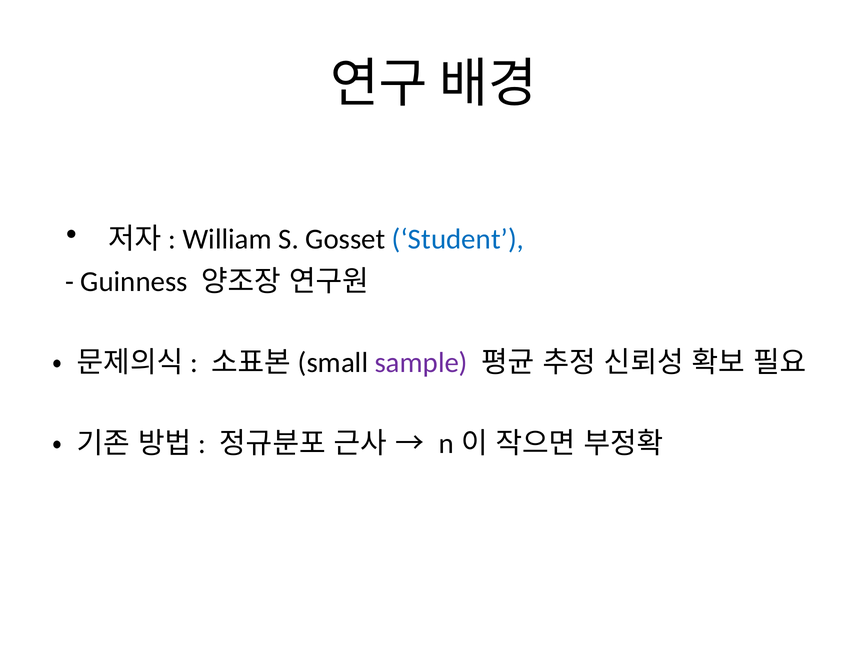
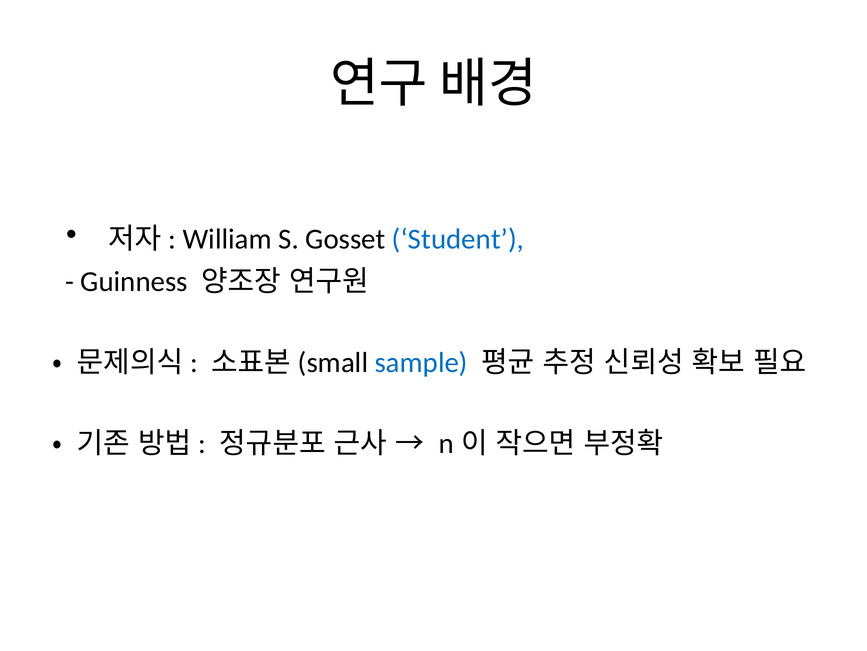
sample colour: purple -> blue
